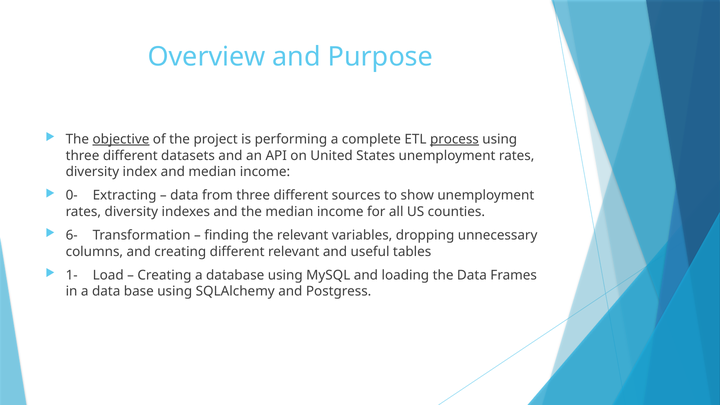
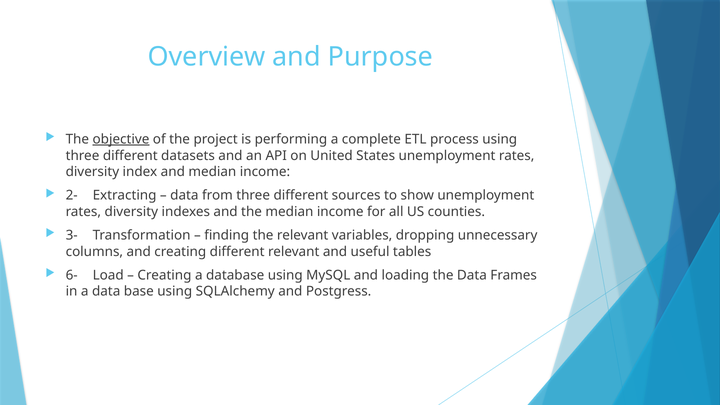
process underline: present -> none
0-: 0- -> 2-
6-: 6- -> 3-
1-: 1- -> 6-
